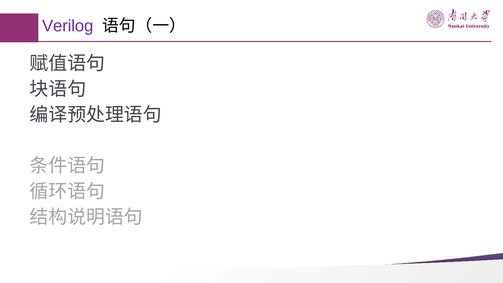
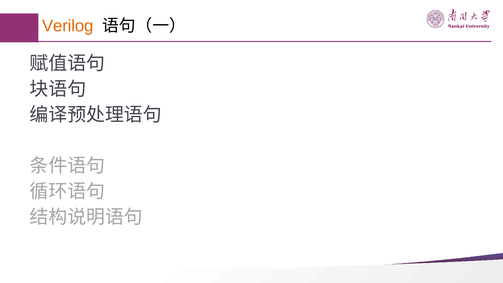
Verilog colour: purple -> orange
